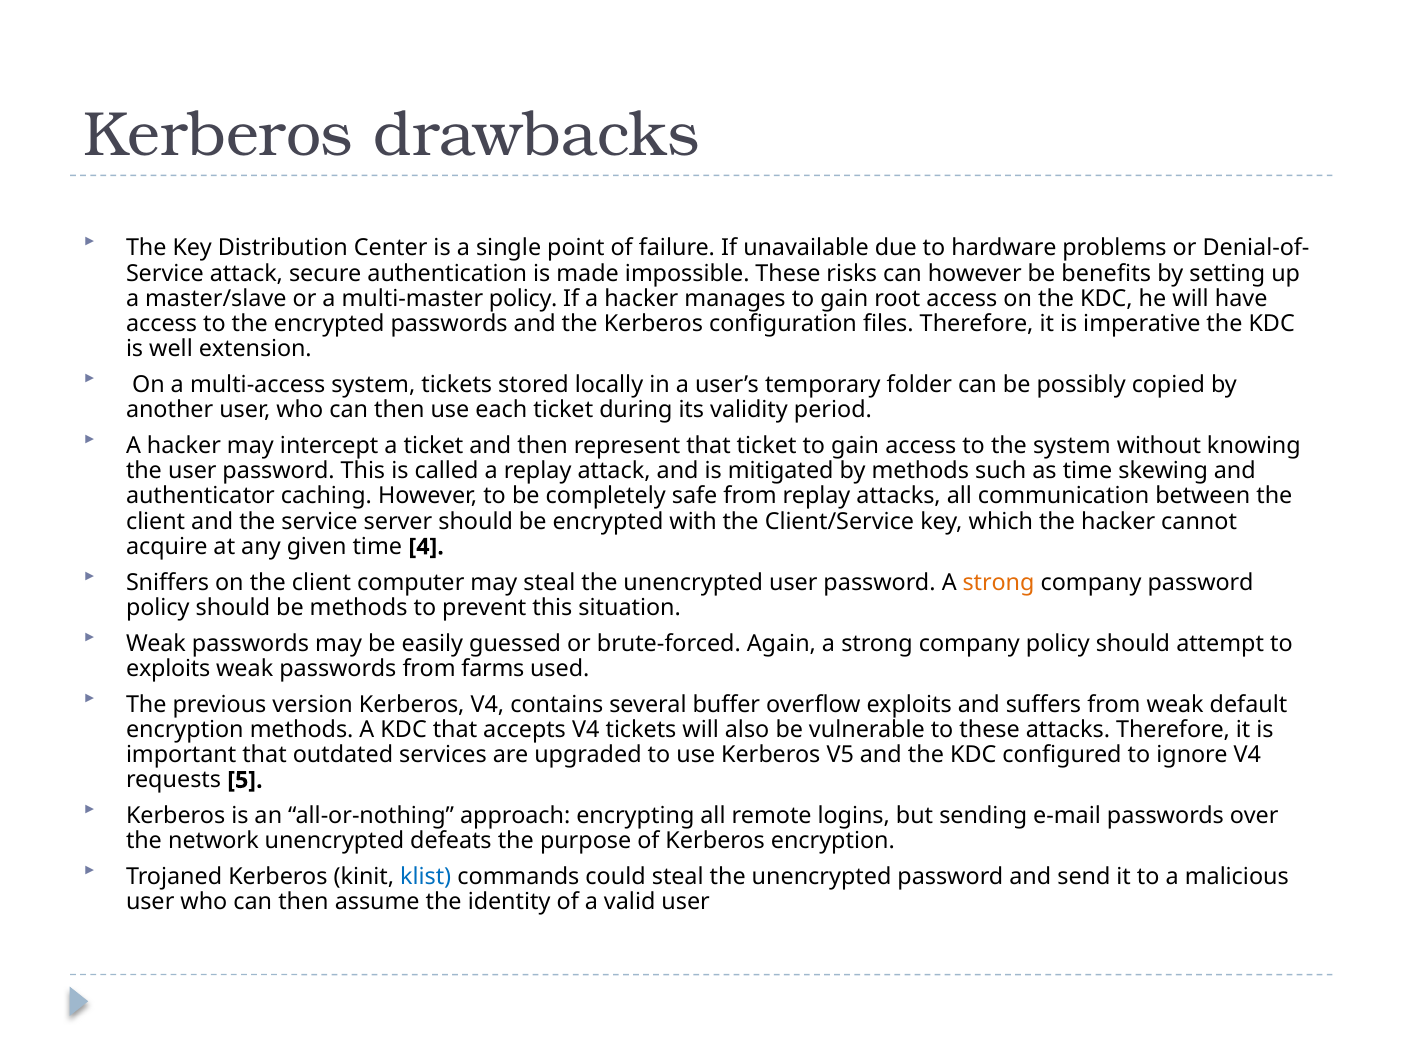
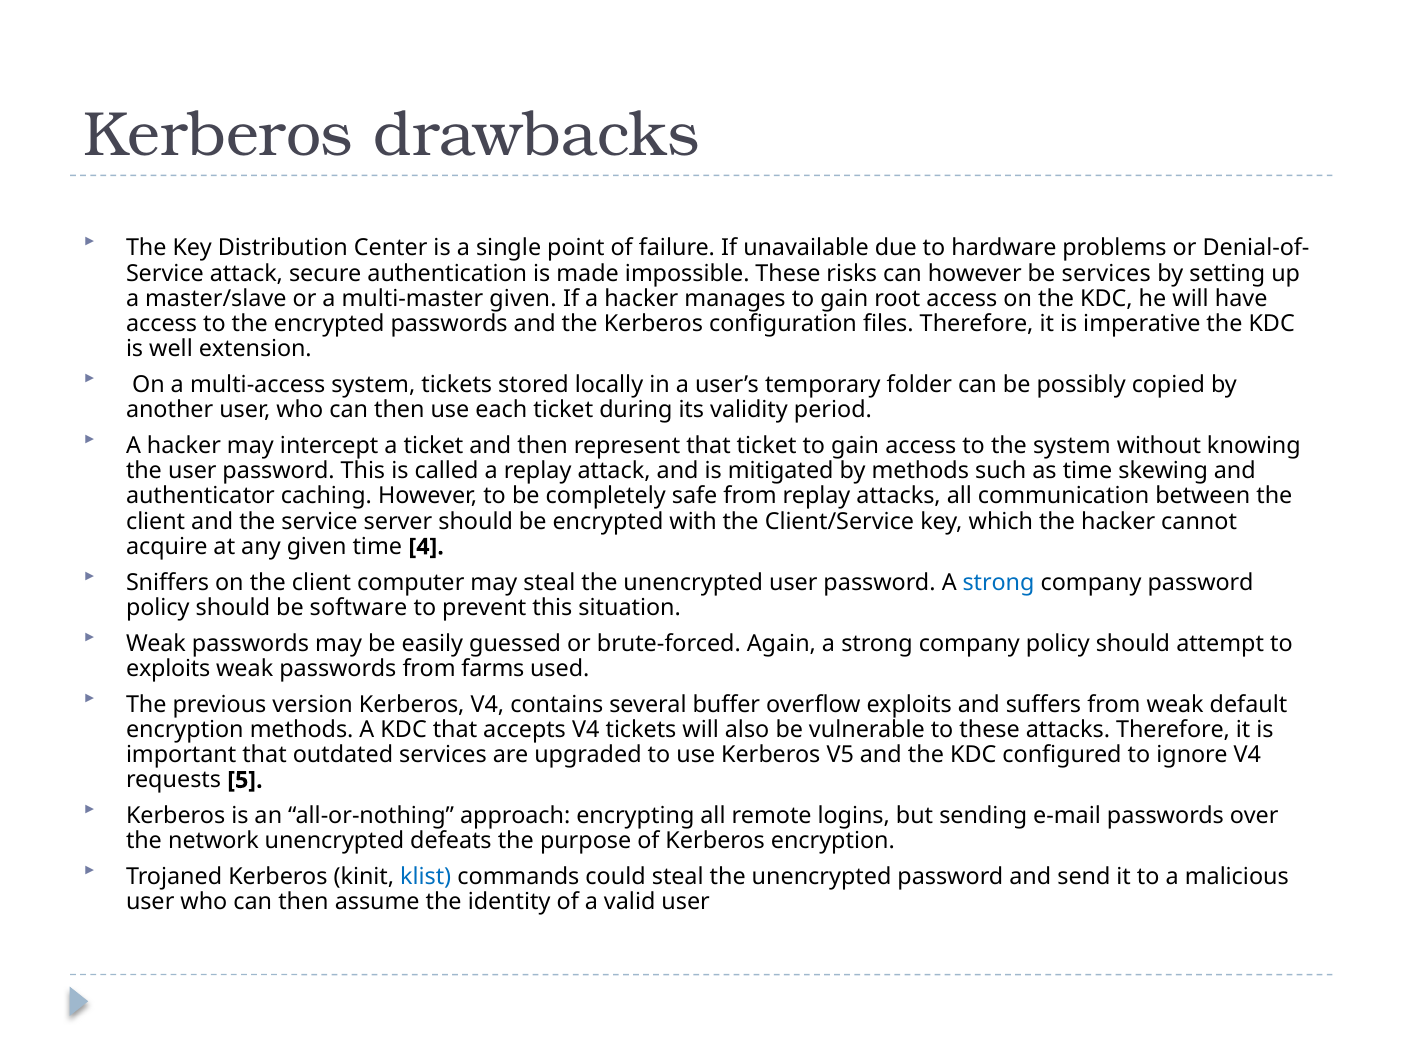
be benefits: benefits -> services
multi-master policy: policy -> given
strong at (999, 583) colour: orange -> blue
be methods: methods -> software
